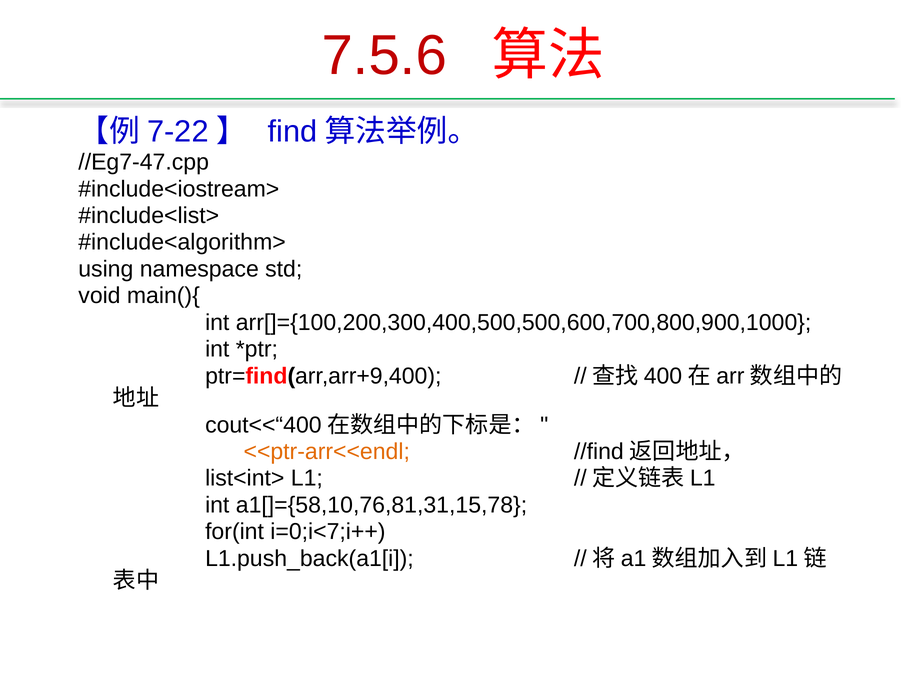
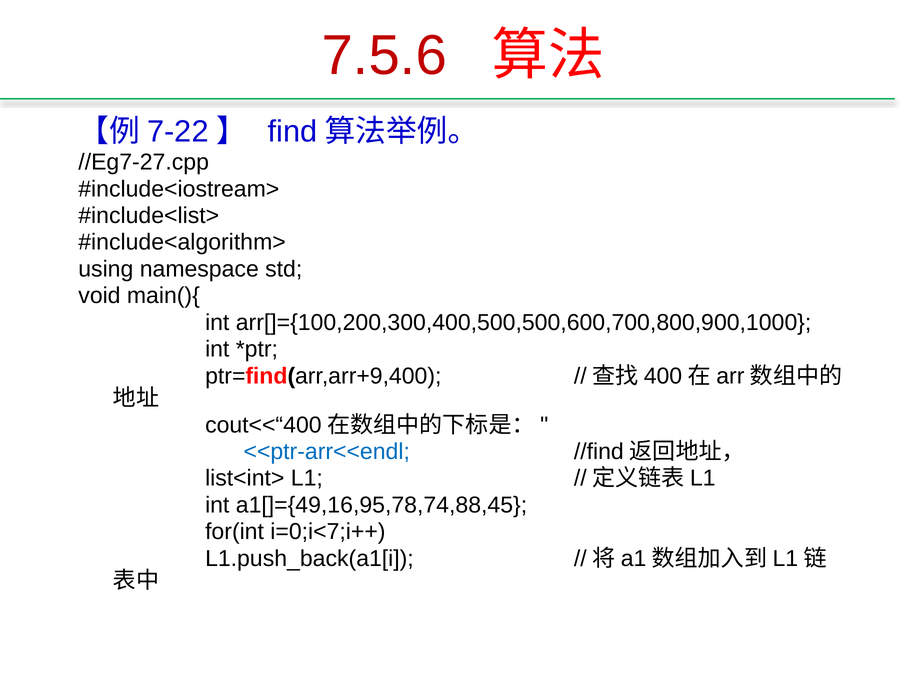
//Eg7-47.cpp: //Eg7-47.cpp -> //Eg7-27.cpp
<<ptr-arr<<endl colour: orange -> blue
a1[]={58,10,76,81,31,15,78: a1[]={58,10,76,81,31,15,78 -> a1[]={49,16,95,78,74,88,45
